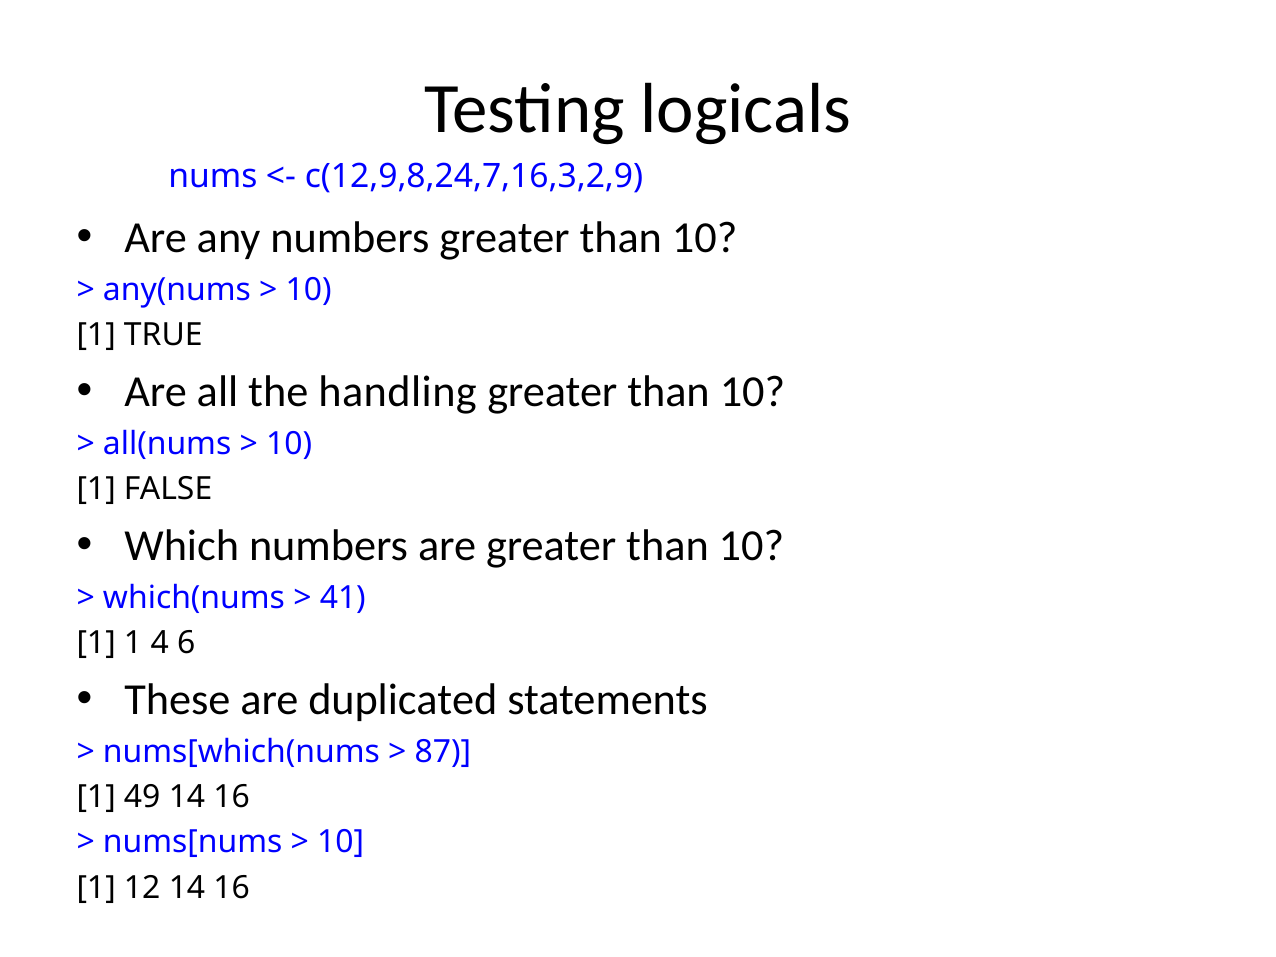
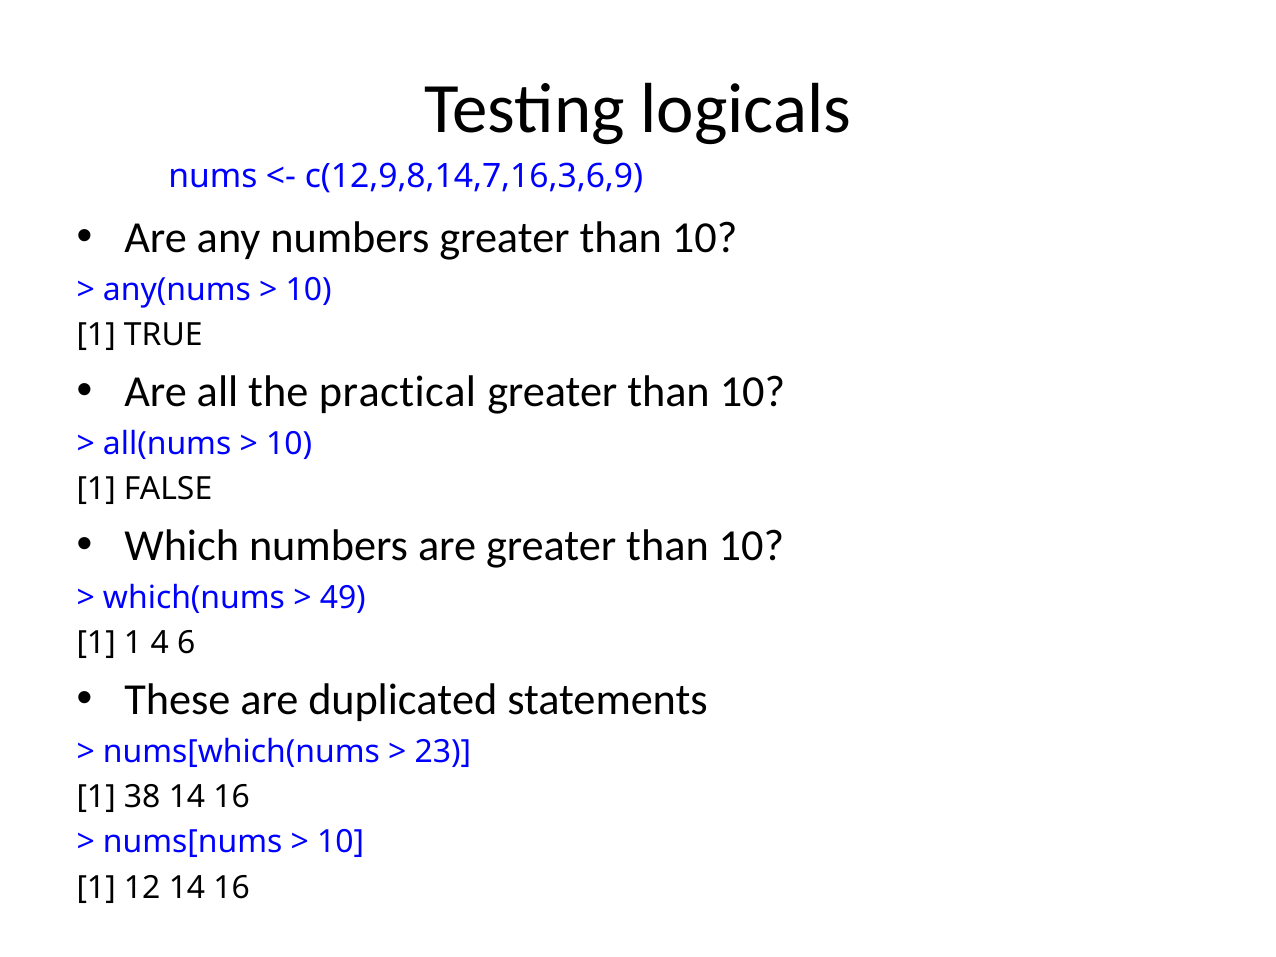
c(12,9,8,24,7,16,3,2,9: c(12,9,8,24,7,16,3,2,9 -> c(12,9,8,14,7,16,3,6,9
handling: handling -> practical
41: 41 -> 49
87: 87 -> 23
49: 49 -> 38
